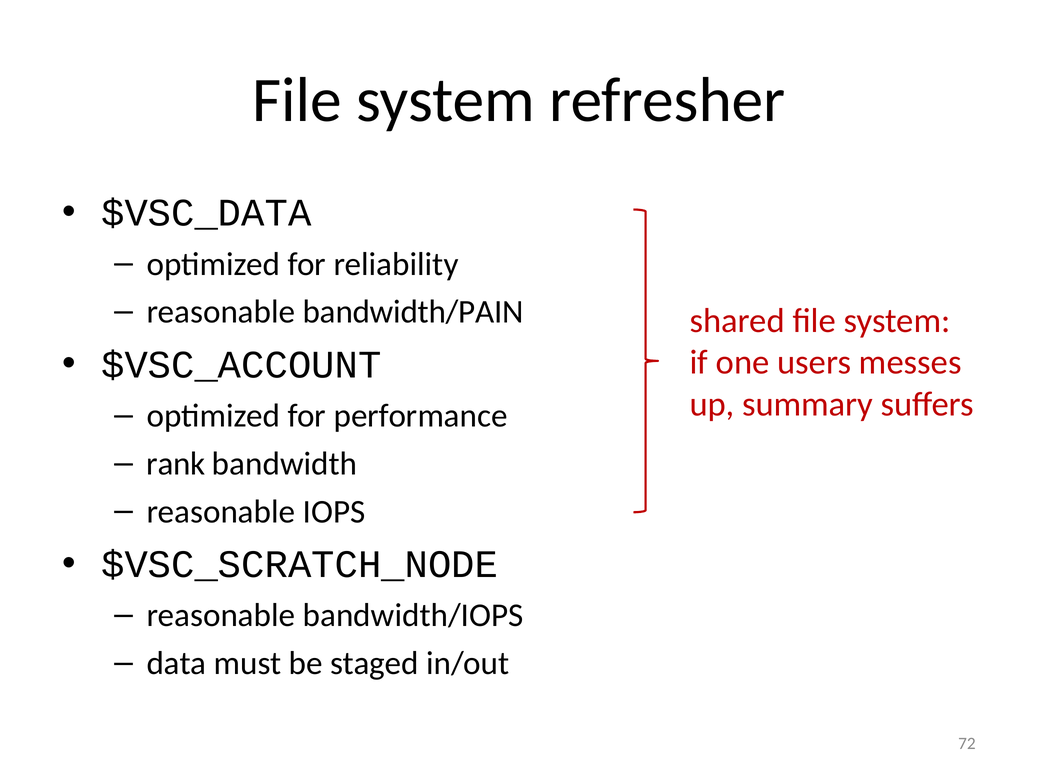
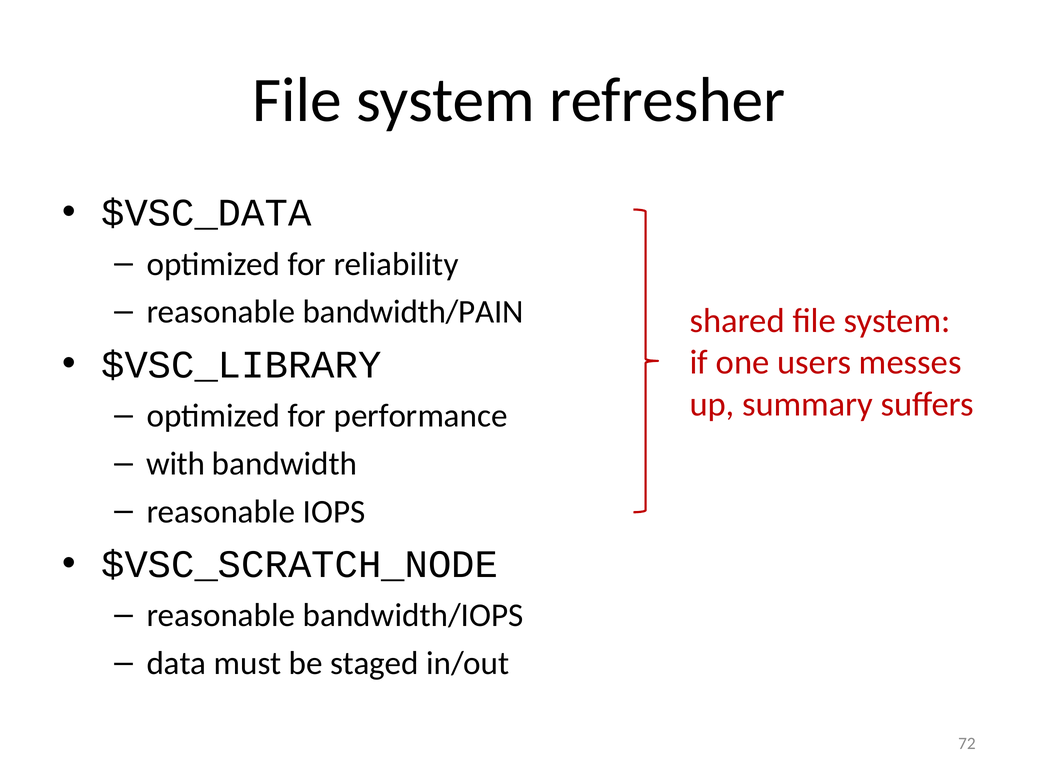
$VSC_ACCOUNT: $VSC_ACCOUNT -> $VSC_LIBRARY
rank: rank -> with
